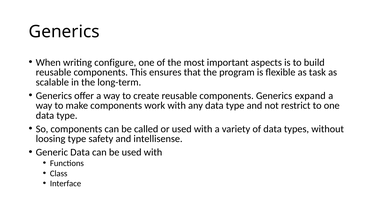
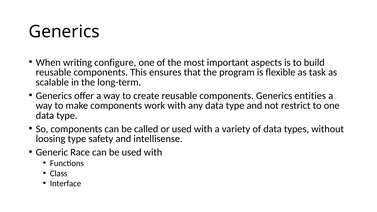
expand: expand -> entities
Generic Data: Data -> Race
